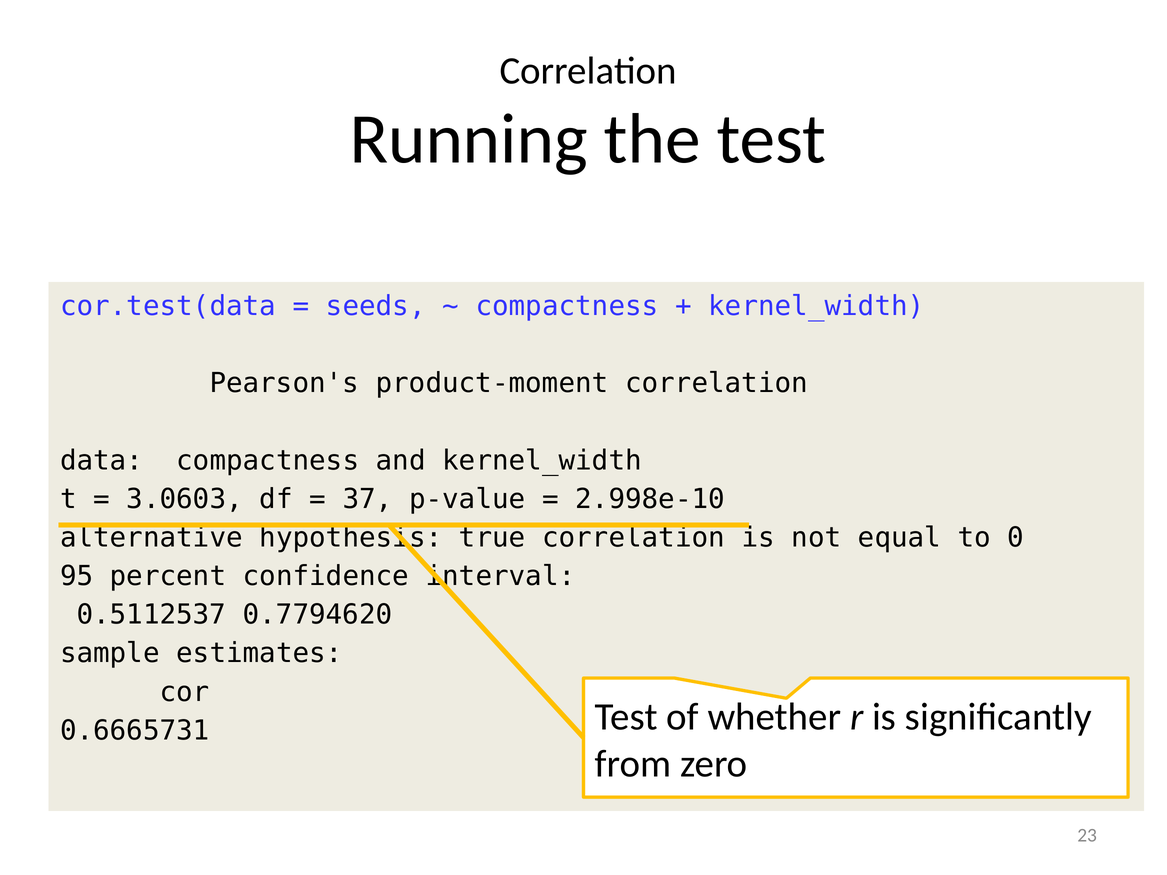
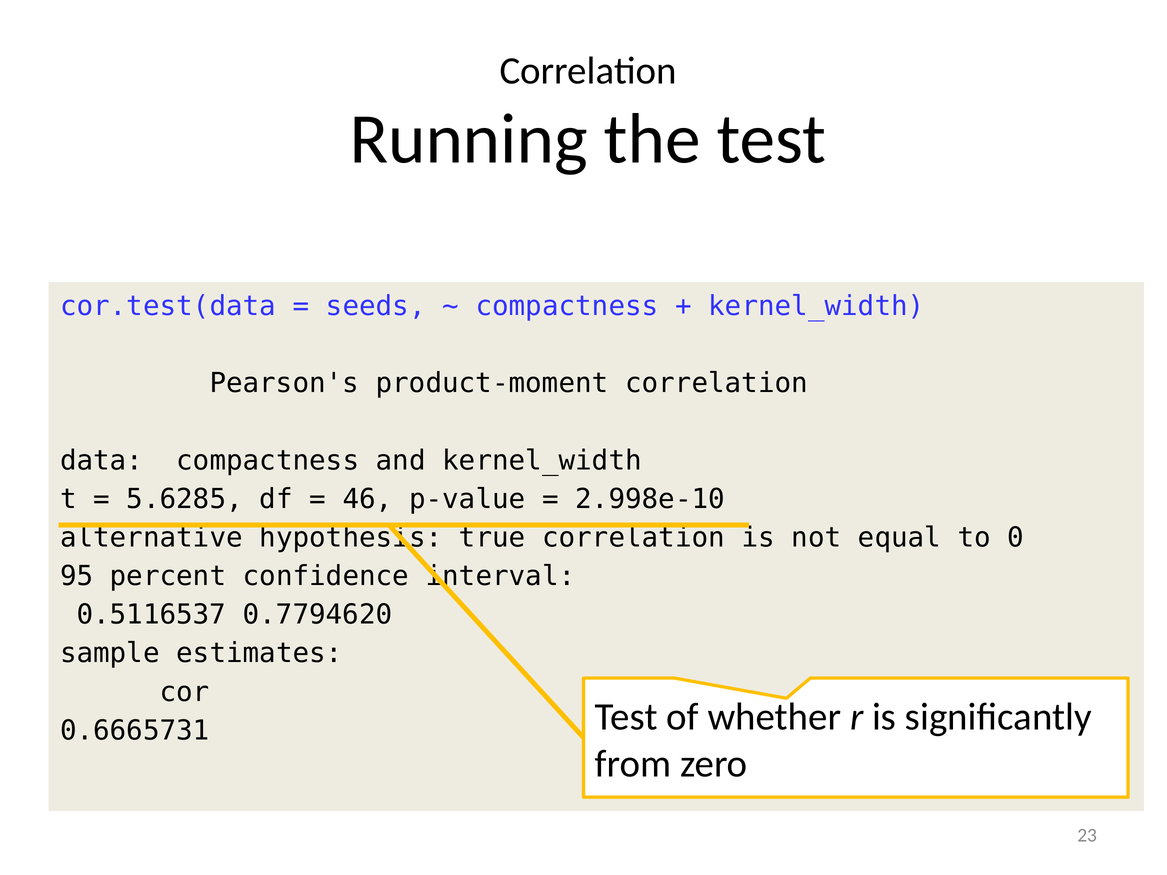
3.0603: 3.0603 -> 5.6285
37: 37 -> 46
0.5112537: 0.5112537 -> 0.5116537
